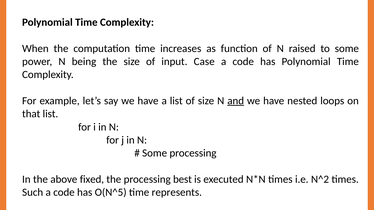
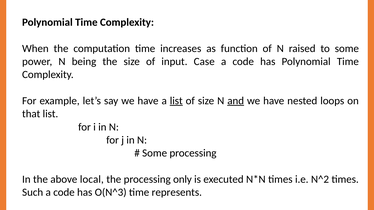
list at (176, 101) underline: none -> present
fixed: fixed -> local
best: best -> only
O(N^5: O(N^5 -> O(N^3
